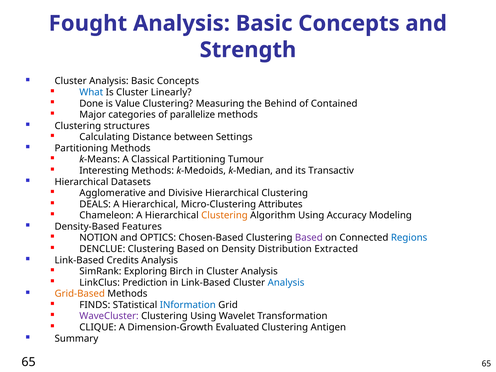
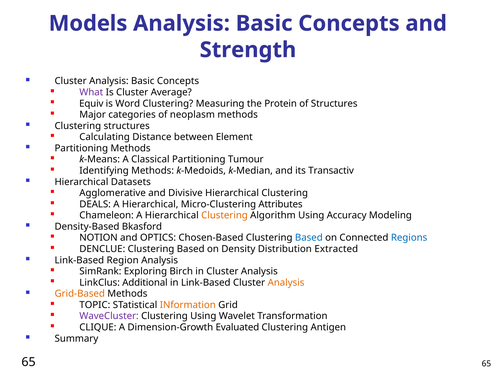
Fought: Fought -> Models
What colour: blue -> purple
Linearly: Linearly -> Average
Done: Done -> Equiv
Value: Value -> Word
Behind: Behind -> Protein
of Contained: Contained -> Structures
parallelize: parallelize -> neoplasm
Settings: Settings -> Element
Interesting: Interesting -> Identifying
Features: Features -> Bkasford
Based at (309, 238) colour: purple -> blue
Credits: Credits -> Region
Prediction: Prediction -> Additional
Analysis at (286, 283) colour: blue -> orange
FINDS: FINDS -> TOPIC
INformation colour: blue -> orange
